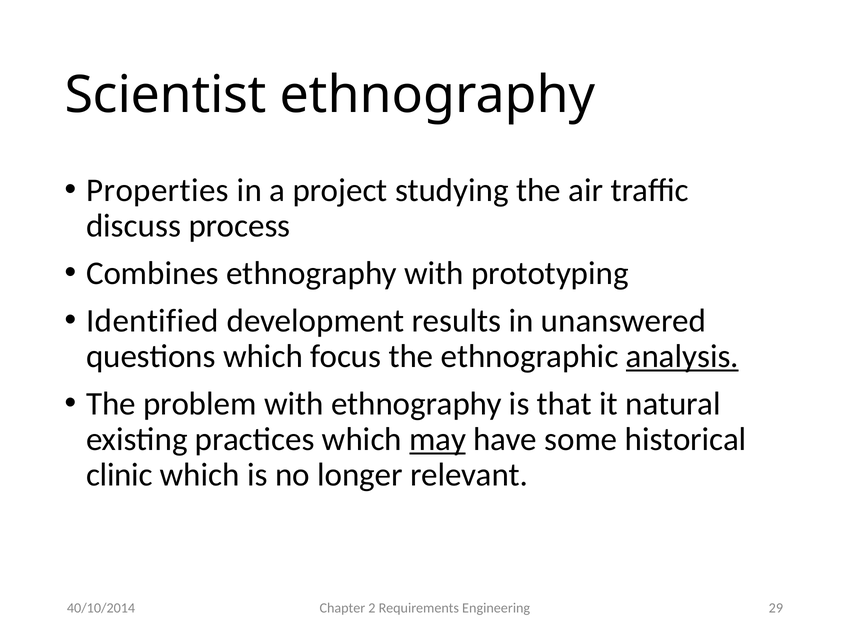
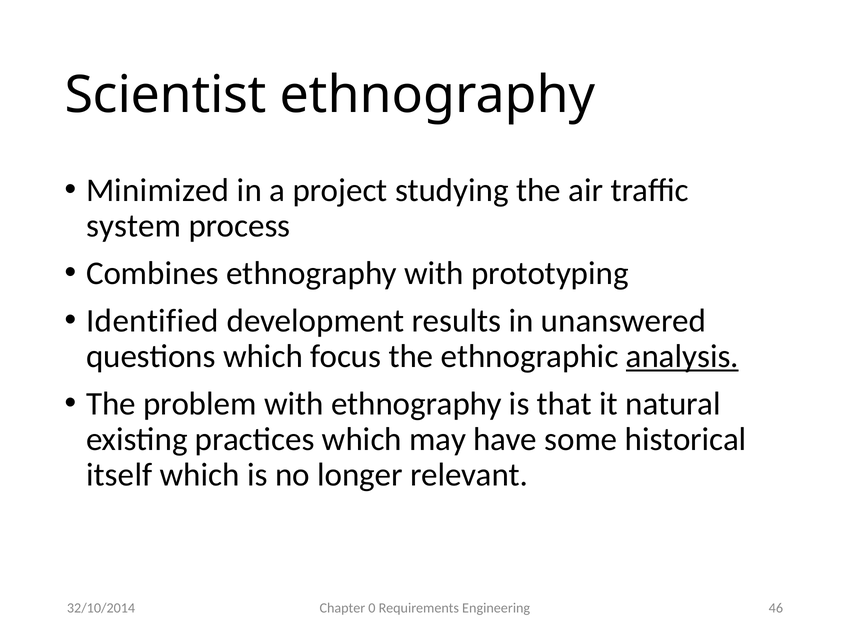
Properties: Properties -> Minimized
discuss: discuss -> system
may underline: present -> none
clinic: clinic -> itself
40/10/2014: 40/10/2014 -> 32/10/2014
2: 2 -> 0
29: 29 -> 46
